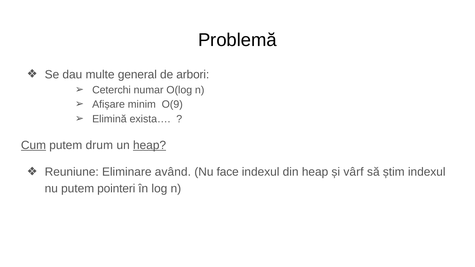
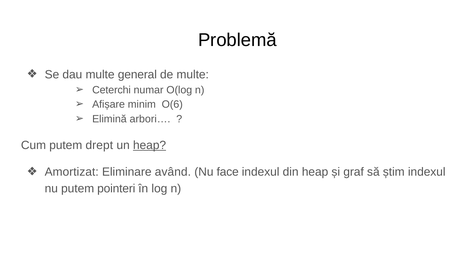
de arbori: arbori -> multe
O(9: O(9 -> O(6
exista…: exista… -> arbori…
Cum underline: present -> none
drum: drum -> drept
Reuniune: Reuniune -> Amortizat
vârf: vârf -> graf
